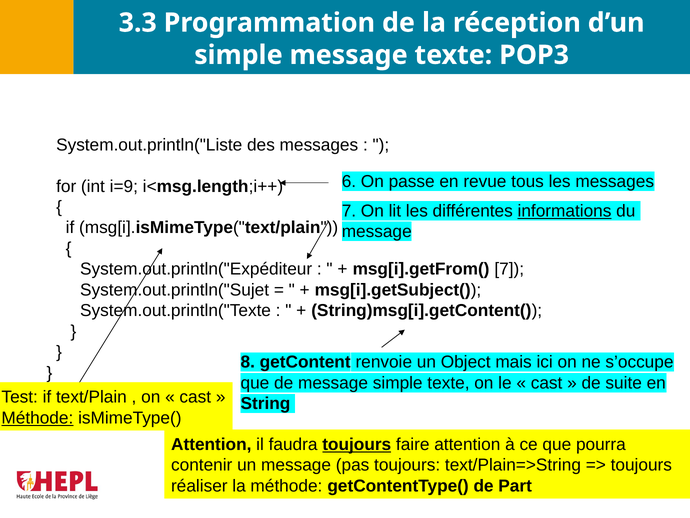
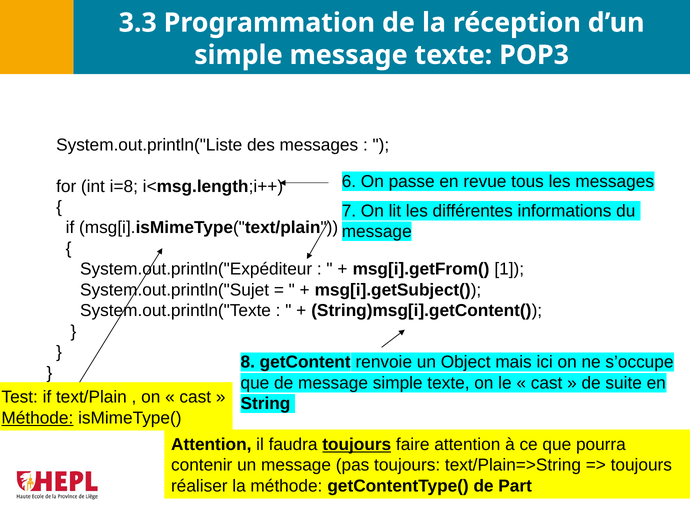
i=9: i=9 -> i=8
informations underline: present -> none
msg[i].getFrom( 7: 7 -> 1
